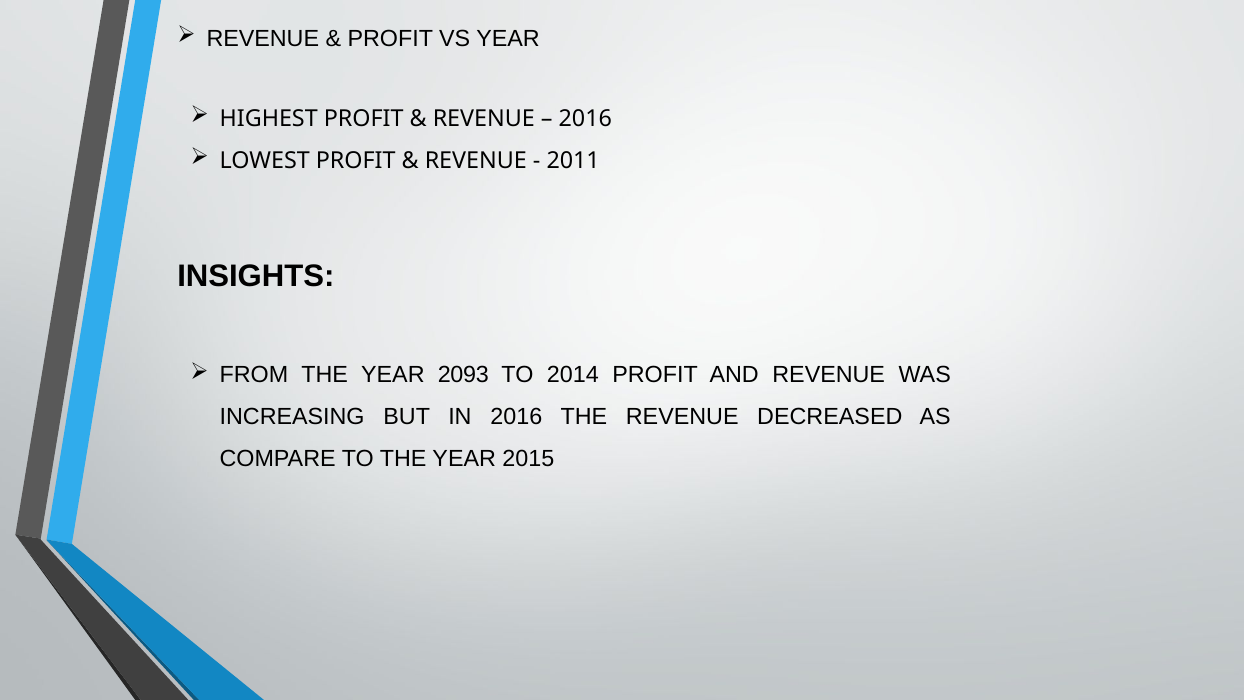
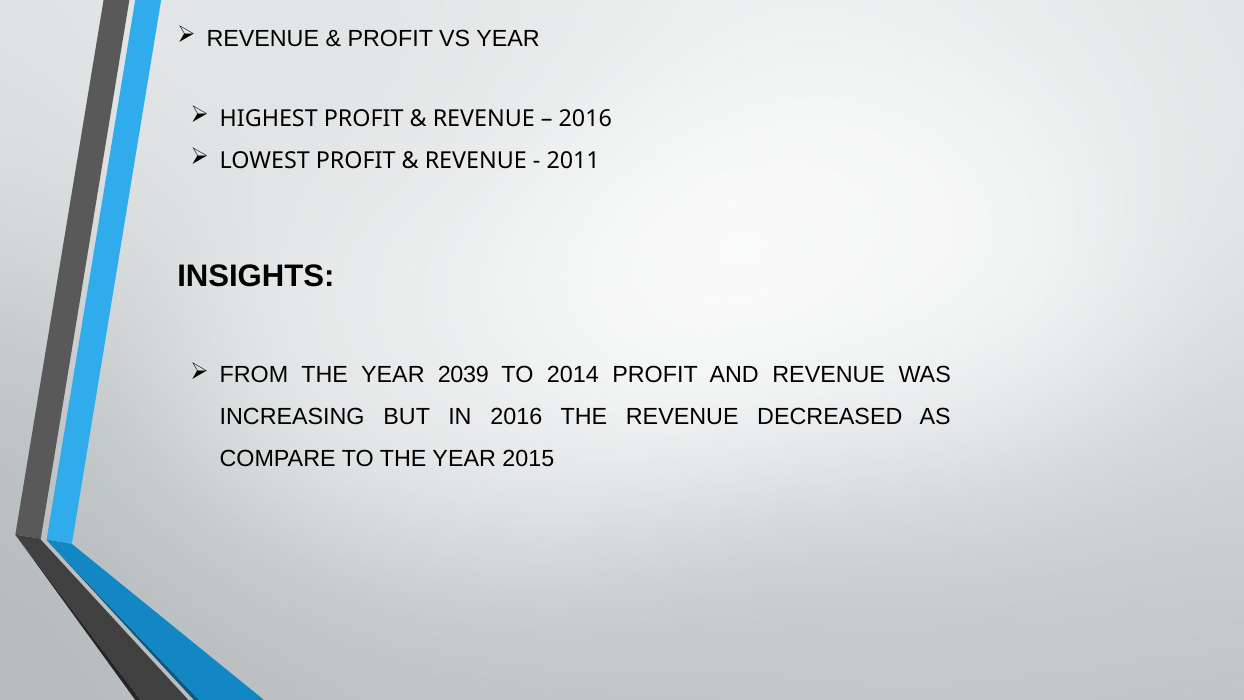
2093: 2093 -> 2039
